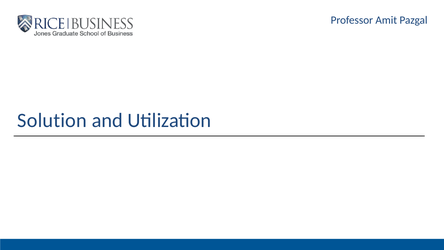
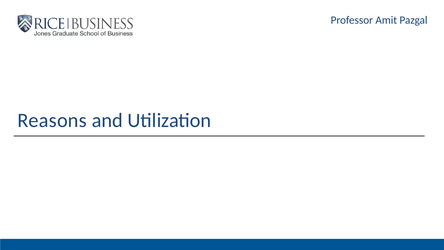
Solution: Solution -> Reasons
